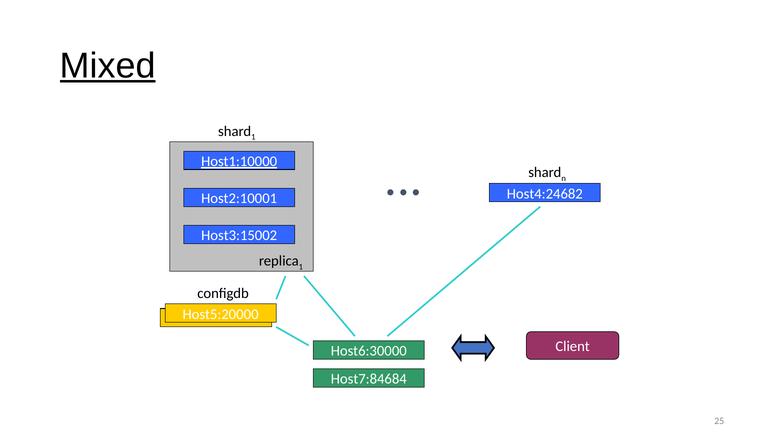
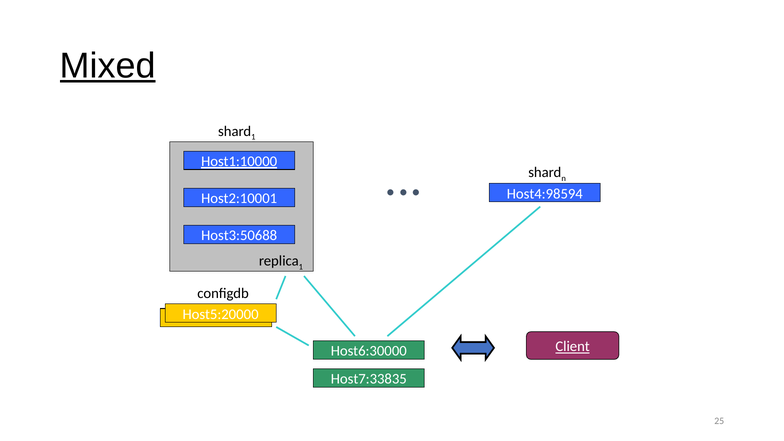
Host4:24682: Host4:24682 -> Host4:98594
Host3:15002: Host3:15002 -> Host3:50688
Client underline: none -> present
Host7:84684: Host7:84684 -> Host7:33835
